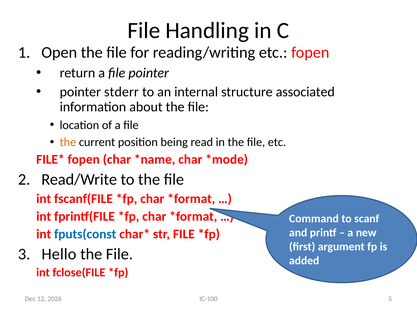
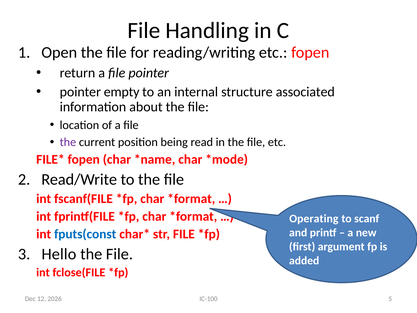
stderr: stderr -> empty
the at (68, 142) colour: orange -> purple
Command: Command -> Operating
